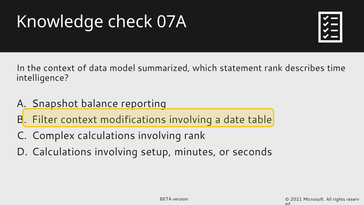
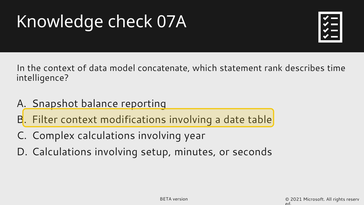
summarized: summarized -> concatenate
involving rank: rank -> year
